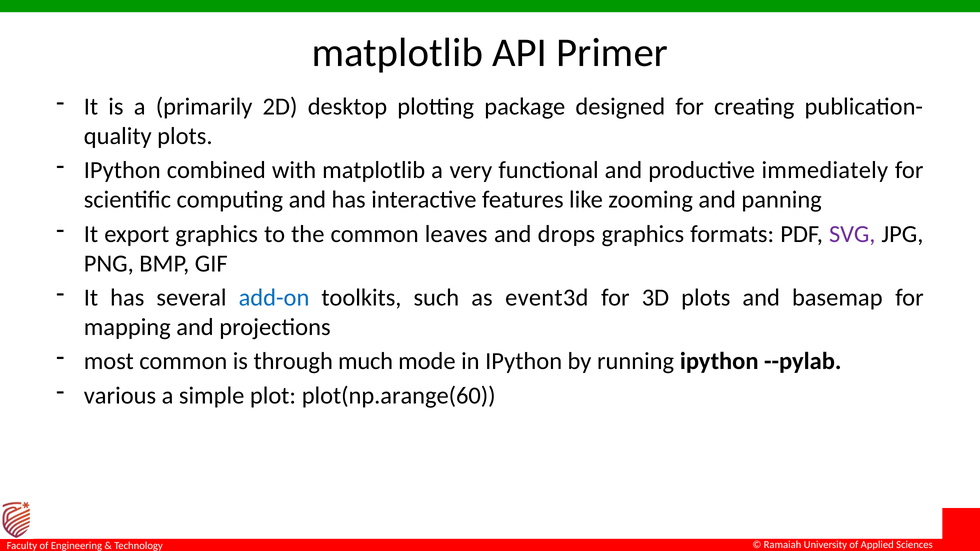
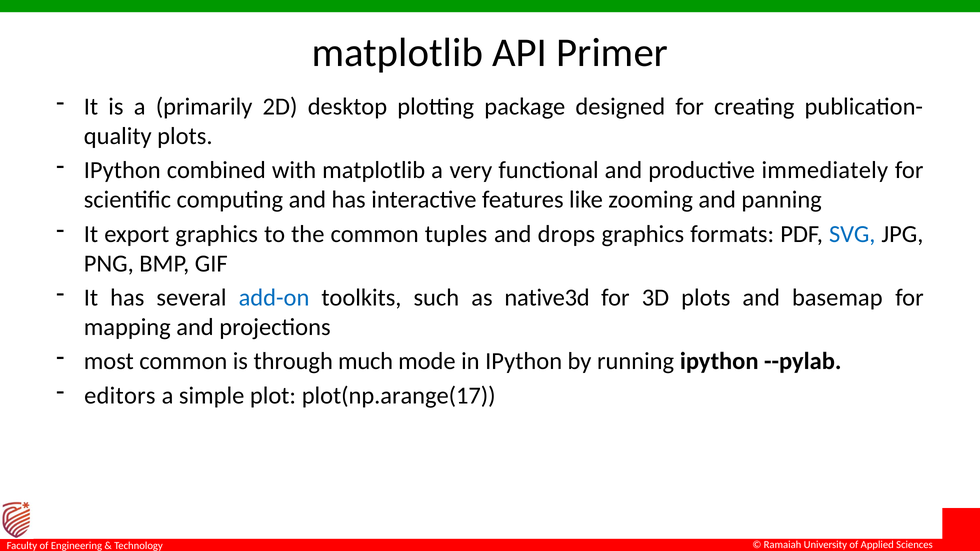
leaves: leaves -> tuples
SVG colour: purple -> blue
event3d: event3d -> native3d
various: various -> editors
plot(np.arange(60: plot(np.arange(60 -> plot(np.arange(17
